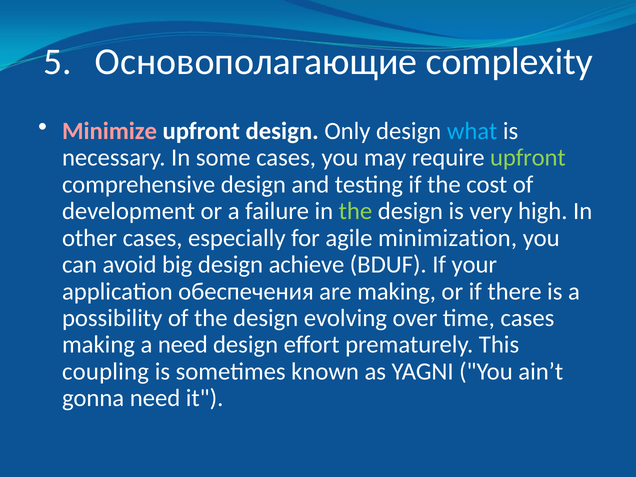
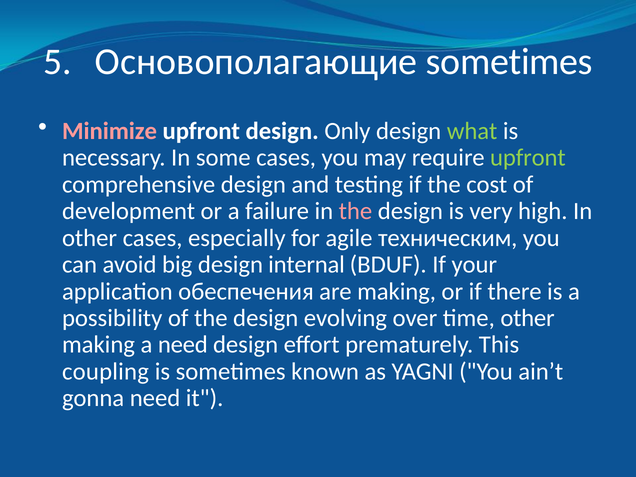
Основополагающие complexity: complexity -> sometimes
what colour: light blue -> light green
the at (355, 211) colour: light green -> pink
minimization: minimization -> техническим
achieve: achieve -> internal
time cases: cases -> other
